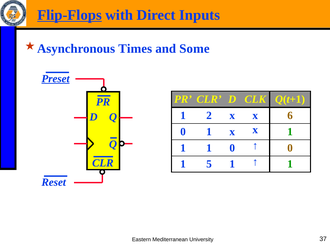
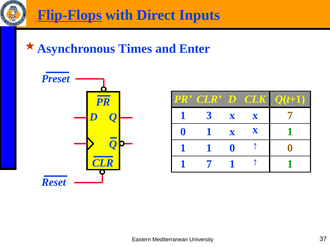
Some: Some -> Enter
Preset underline: present -> none
2: 2 -> 3
x 6: 6 -> 7
1 5: 5 -> 7
